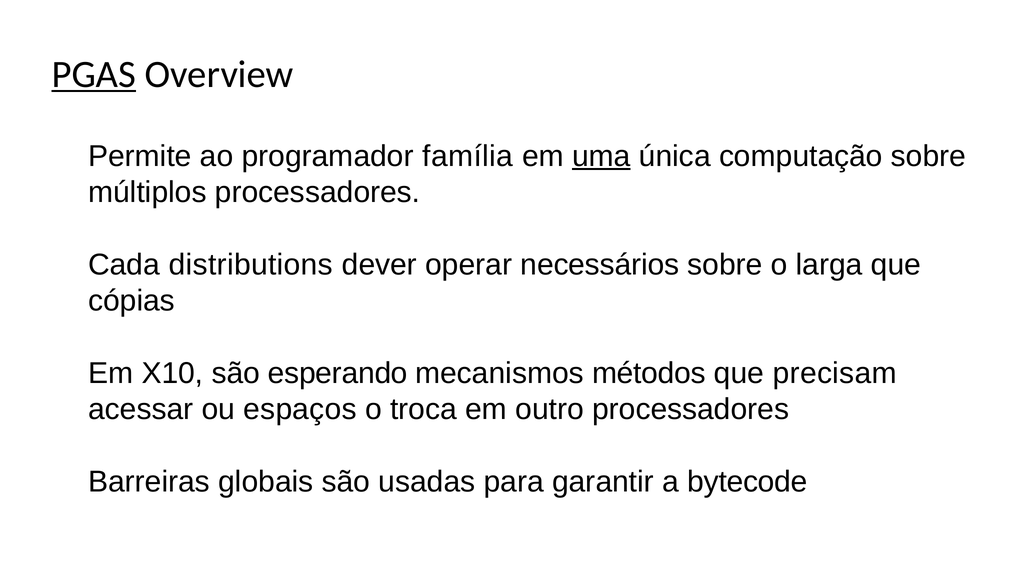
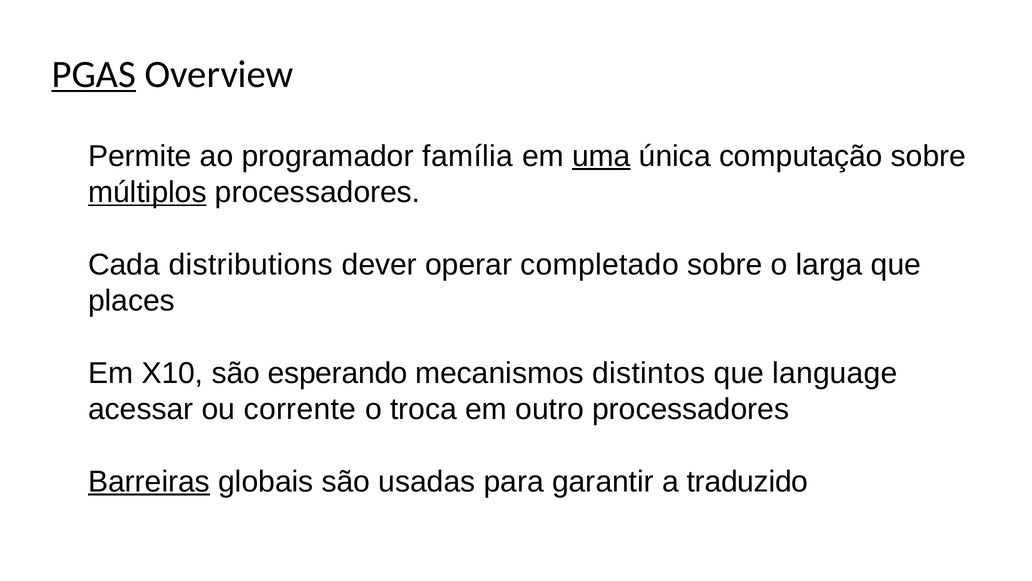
múltiplos underline: none -> present
necessários: necessários -> completado
cópias: cópias -> places
métodos: métodos -> distintos
precisam: precisam -> language
espaços: espaços -> corrente
Barreiras underline: none -> present
bytecode: bytecode -> traduzido
